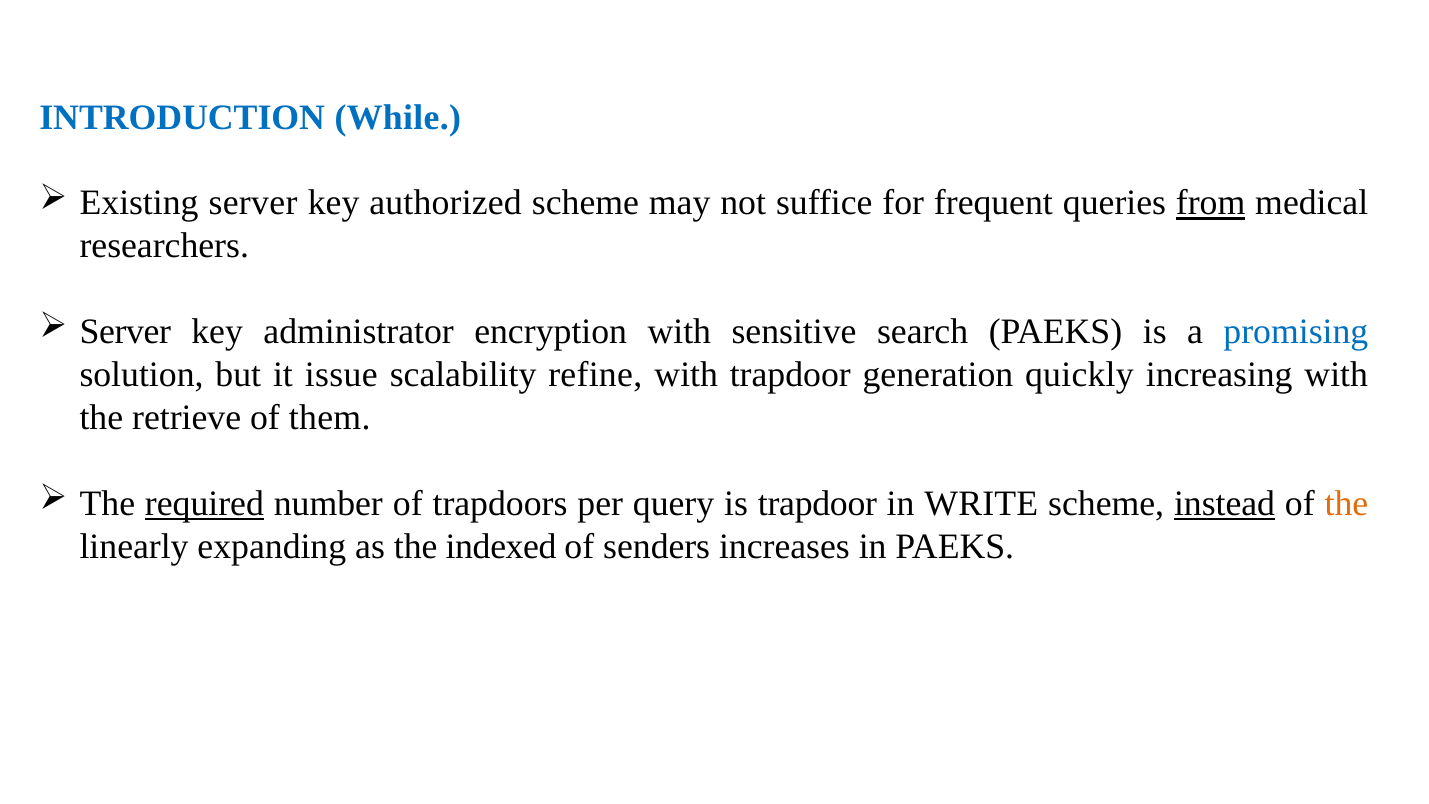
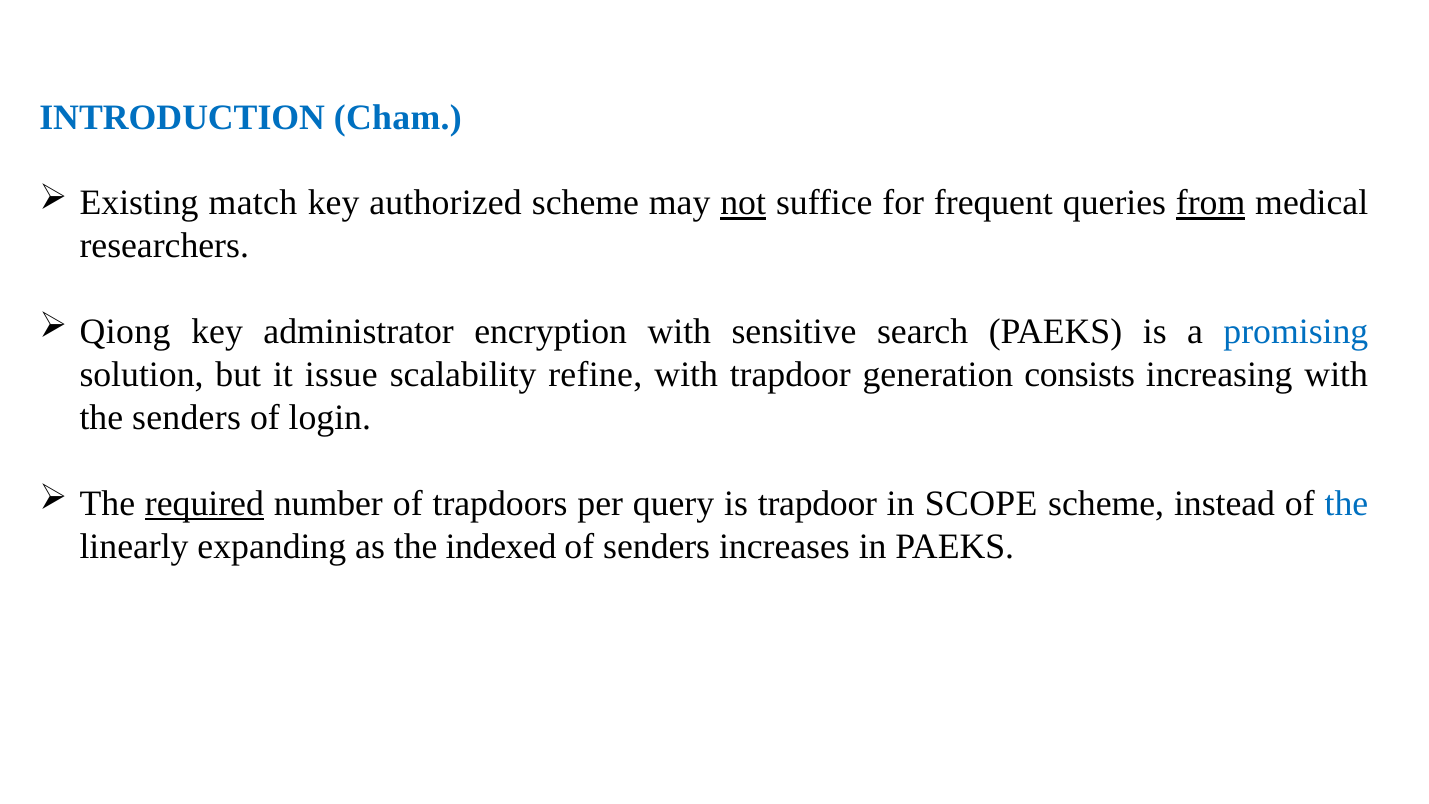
While: While -> Cham
Existing server: server -> match
not underline: none -> present
Server at (125, 332): Server -> Qiong
quickly: quickly -> consists
the retrieve: retrieve -> senders
them: them -> login
WRITE: WRITE -> SCOPE
instead underline: present -> none
the at (1346, 503) colour: orange -> blue
